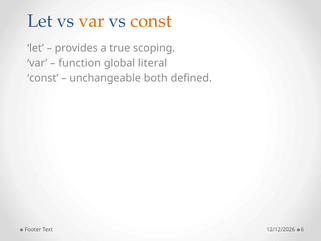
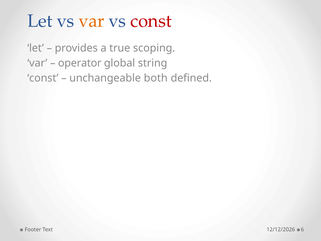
const at (151, 21) colour: orange -> red
function: function -> operator
literal: literal -> string
